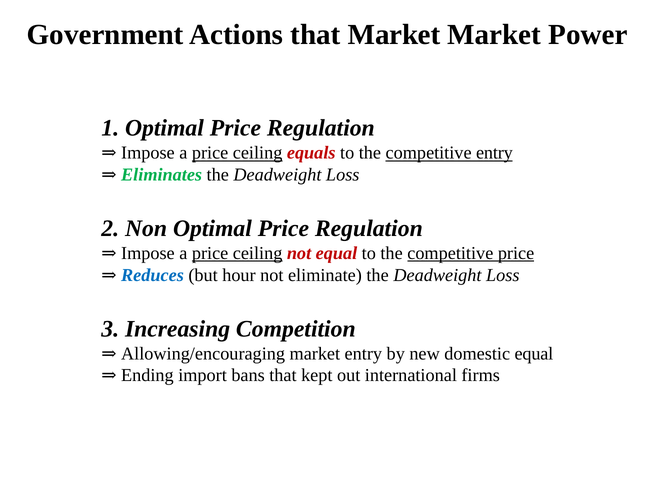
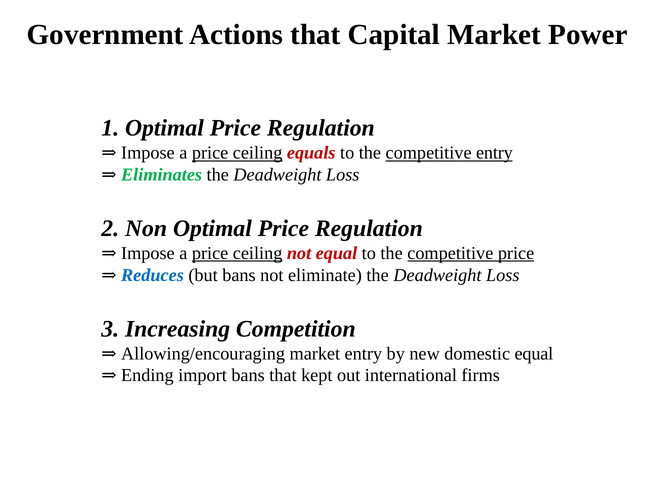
that Market: Market -> Capital
but hour: hour -> bans
